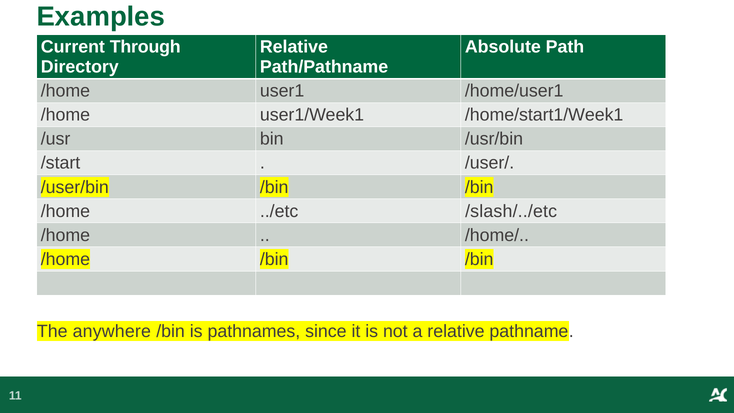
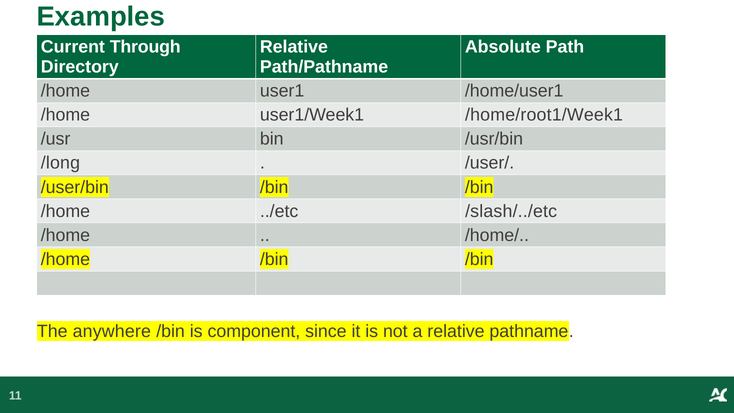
/home/start1/Week1: /home/start1/Week1 -> /home/root1/Week1
/start: /start -> /long
pathnames: pathnames -> component
